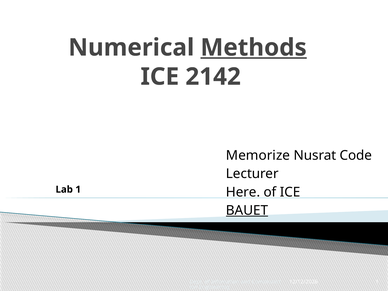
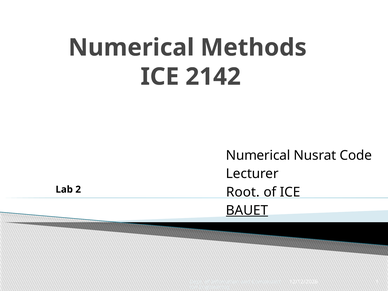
Methods underline: present -> none
Memorize at (258, 155): Memorize -> Numerical
Lab 1: 1 -> 2
Here: Here -> Root
